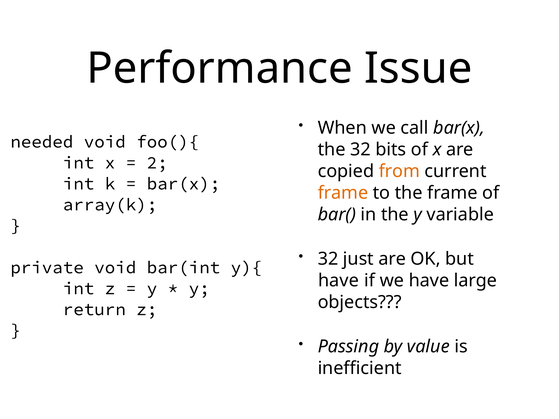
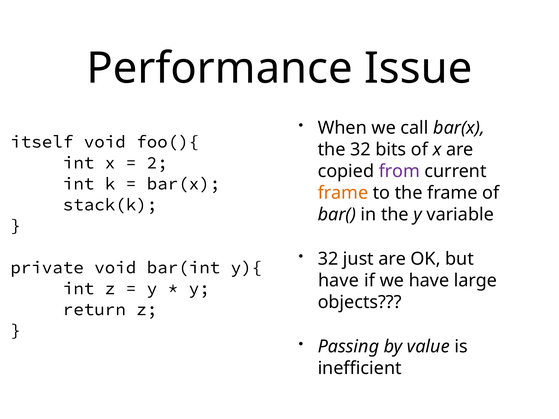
needed: needed -> itself
from colour: orange -> purple
array(k: array(k -> stack(k
